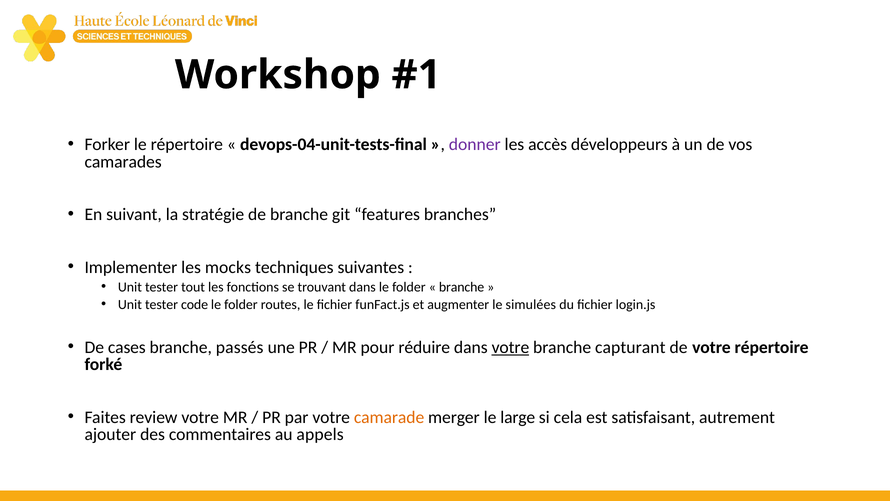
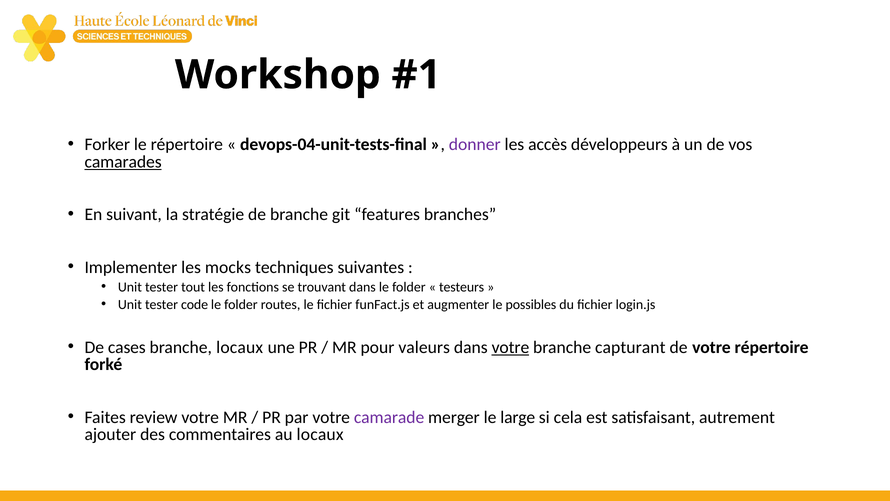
camarades underline: none -> present
branche at (462, 287): branche -> testeurs
simulées: simulées -> possibles
branche passés: passés -> locaux
réduire: réduire -> valeurs
camarade colour: orange -> purple
au appels: appels -> locaux
